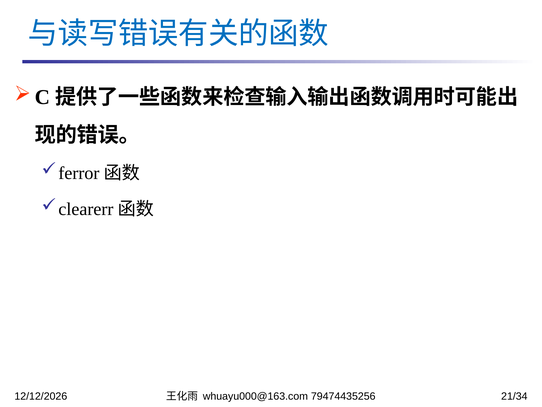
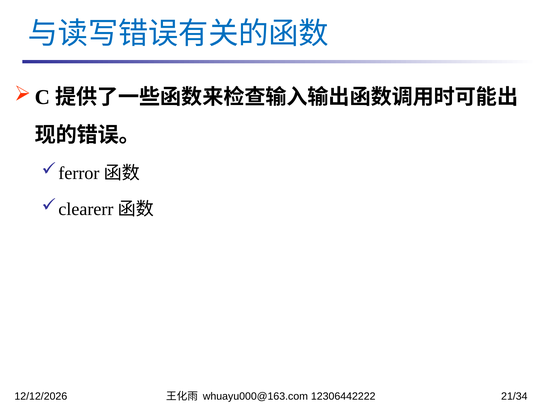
79474435256: 79474435256 -> 12306442222
